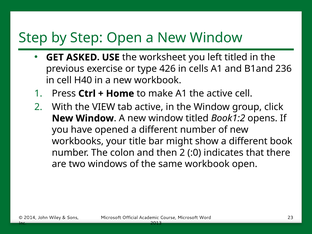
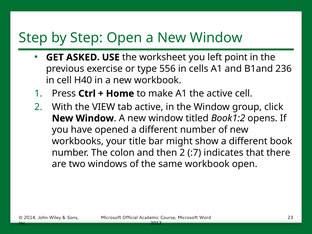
left titled: titled -> point
426: 426 -> 556
:0: :0 -> :7
